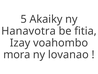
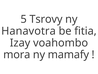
Akaiky: Akaiky -> Tsrovy
lovanao: lovanao -> mamafy
